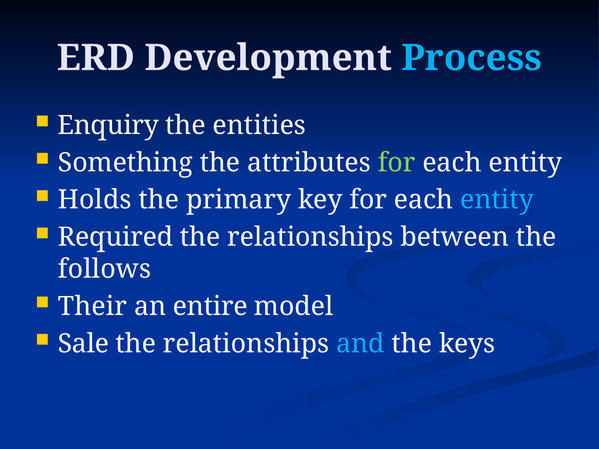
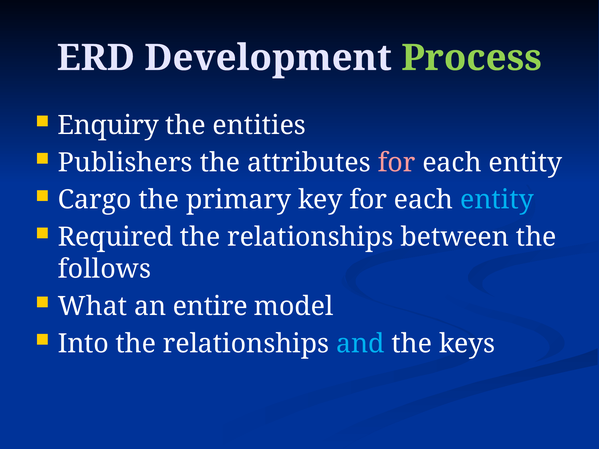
Process colour: light blue -> light green
Something: Something -> Publishers
for at (397, 163) colour: light green -> pink
Holds: Holds -> Cargo
Their: Their -> What
Sale: Sale -> Into
